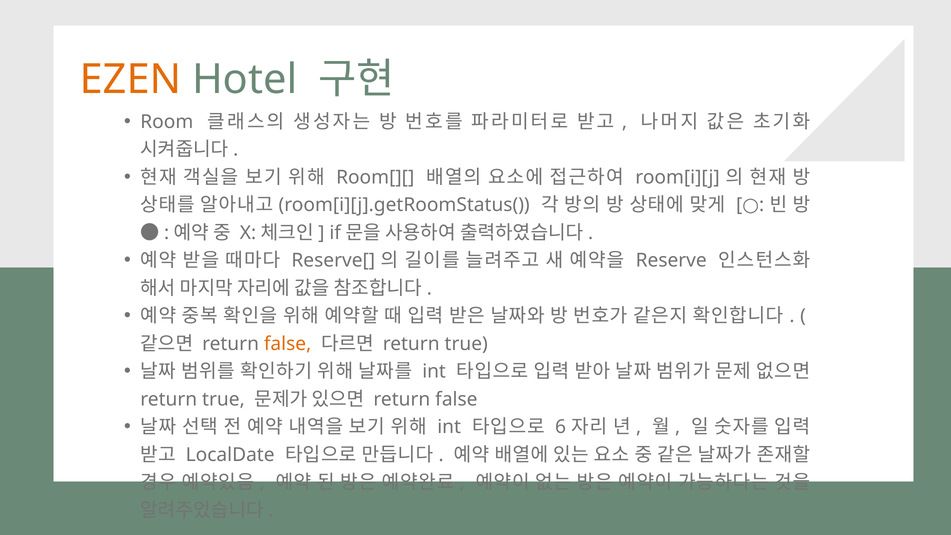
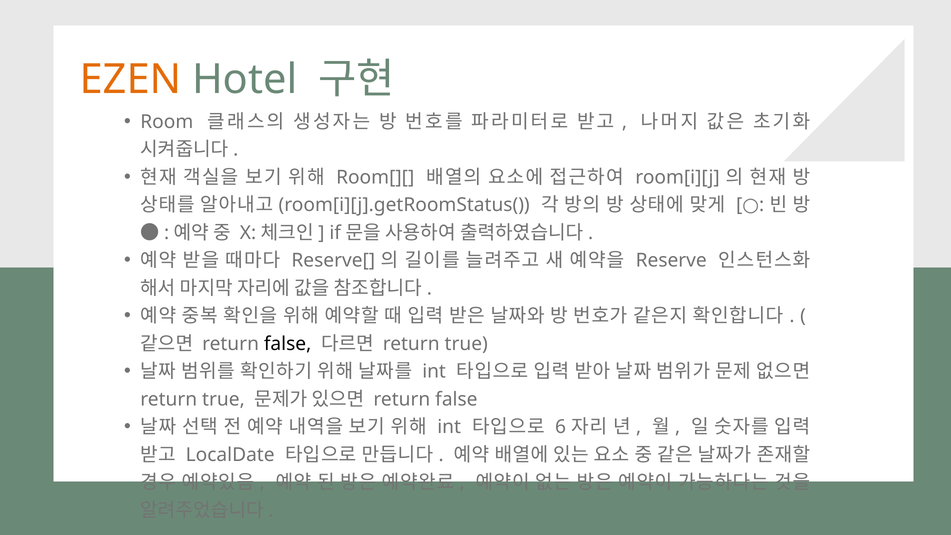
false at (288, 344) colour: orange -> black
